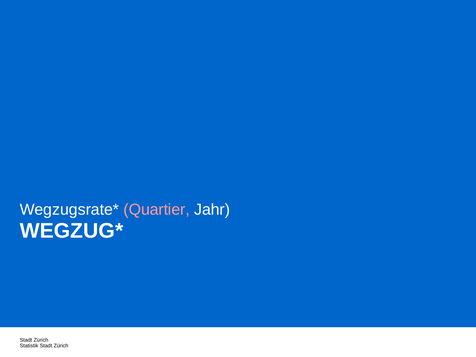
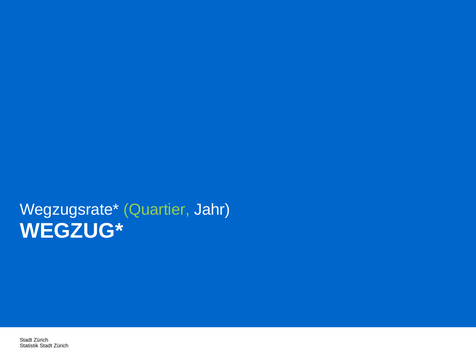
Quartier colour: pink -> light green
